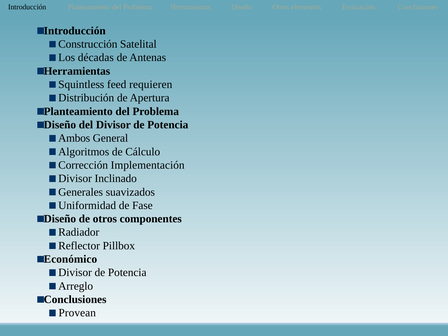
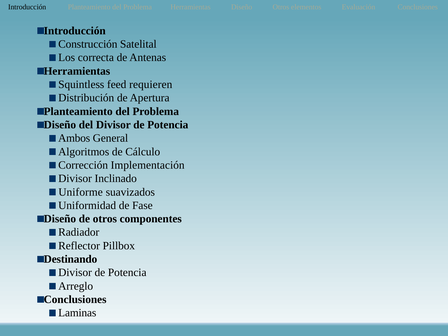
décadas: décadas -> correcta
Generales: Generales -> Uniforme
Económico: Económico -> Destinando
Provean: Provean -> Laminas
